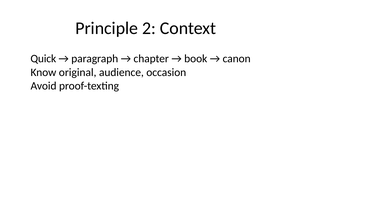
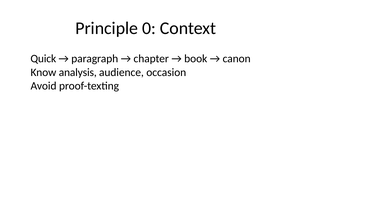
2: 2 -> 0
original: original -> analysis
